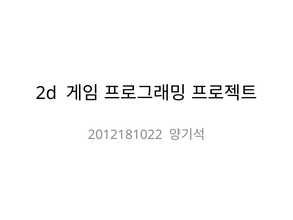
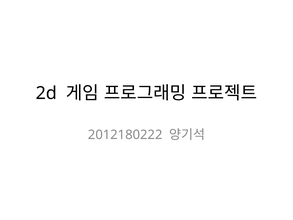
2012181022: 2012181022 -> 2012180222
